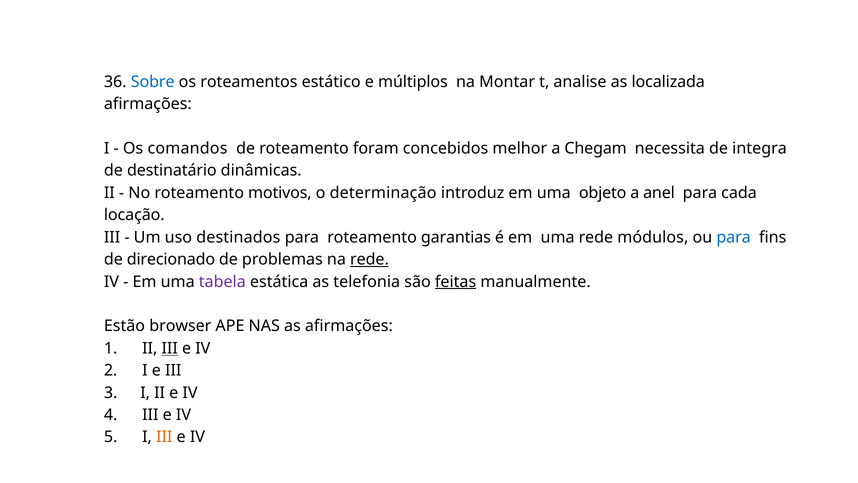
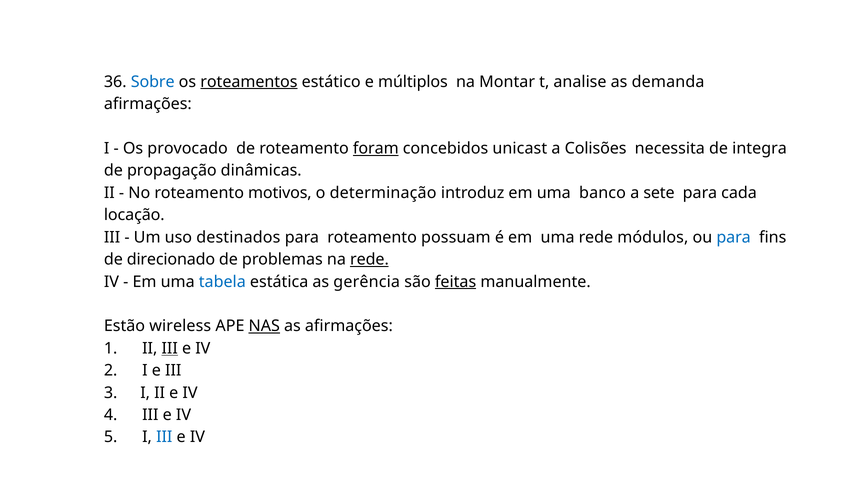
roteamentos underline: none -> present
localizada: localizada -> demanda
comandos: comandos -> provocado
foram underline: none -> present
melhor: melhor -> unicast
Chegam: Chegam -> Colisões
destinatário: destinatário -> propagação
objeto: objeto -> banco
anel: anel -> sete
garantias: garantias -> possuam
tabela colour: purple -> blue
telefonia: telefonia -> gerência
browser: browser -> wireless
NAS underline: none -> present
III at (164, 437) colour: orange -> blue
